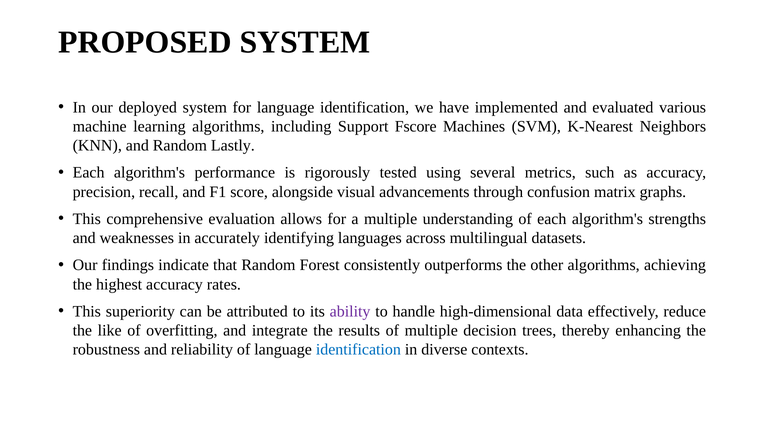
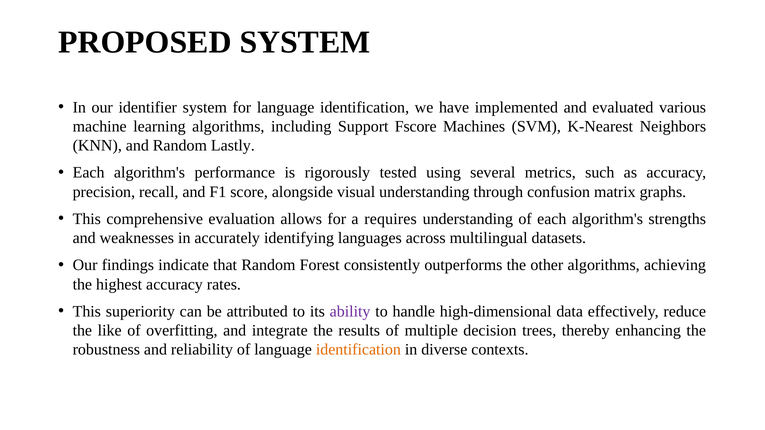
deployed: deployed -> identifier
visual advancements: advancements -> understanding
a multiple: multiple -> requires
identification at (358, 350) colour: blue -> orange
